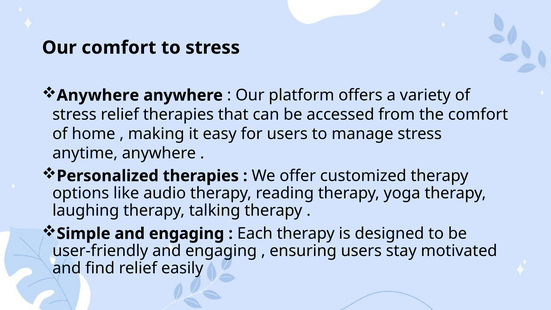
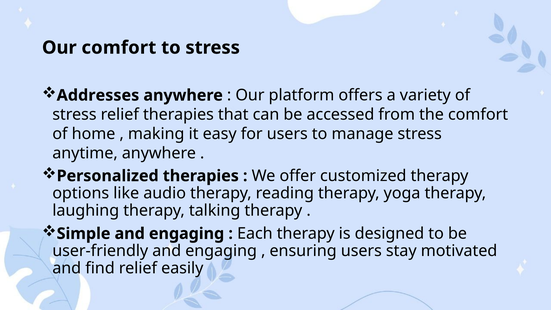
Anywhere at (98, 95): Anywhere -> Addresses
